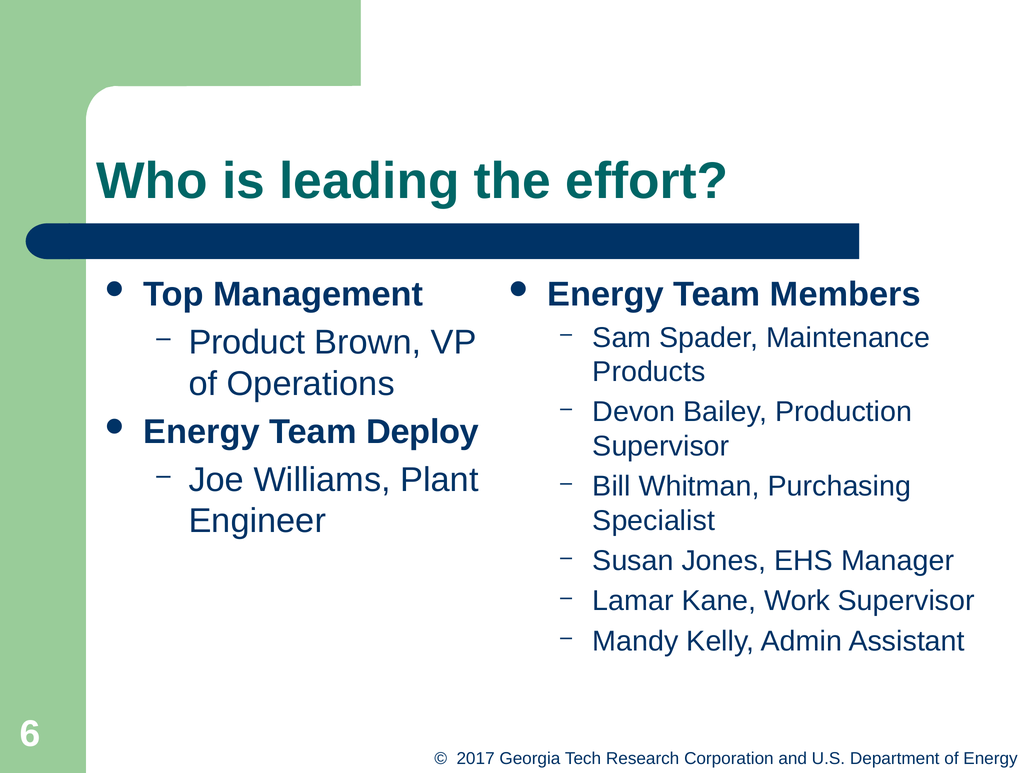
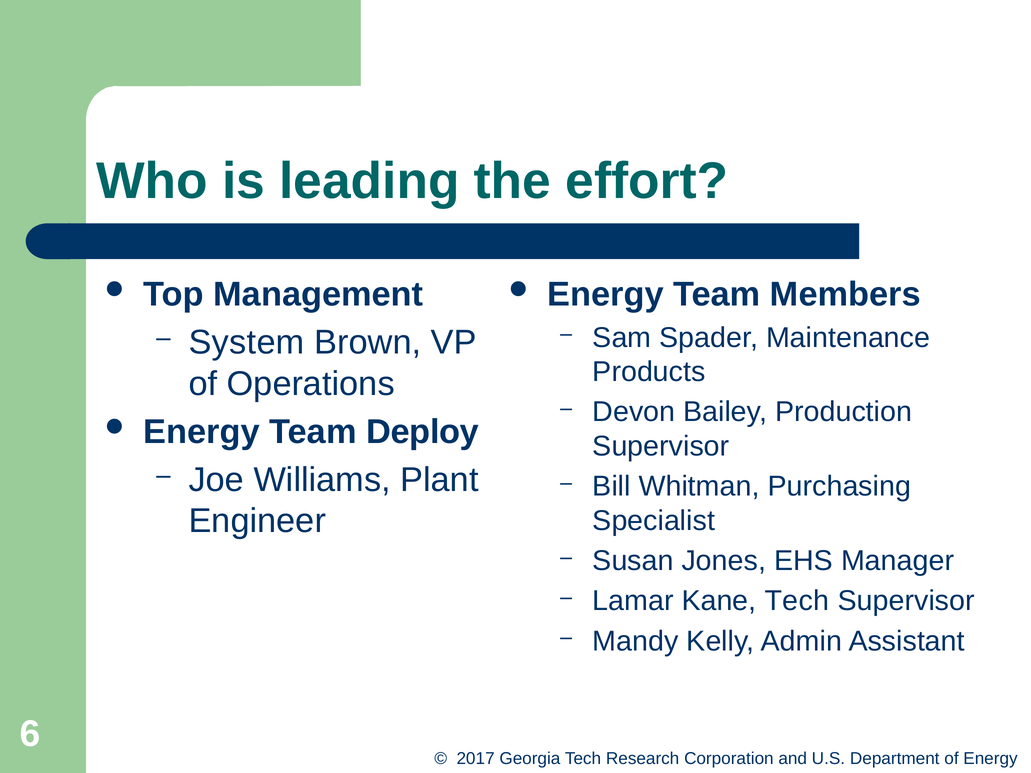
Product: Product -> System
Kane Work: Work -> Tech
